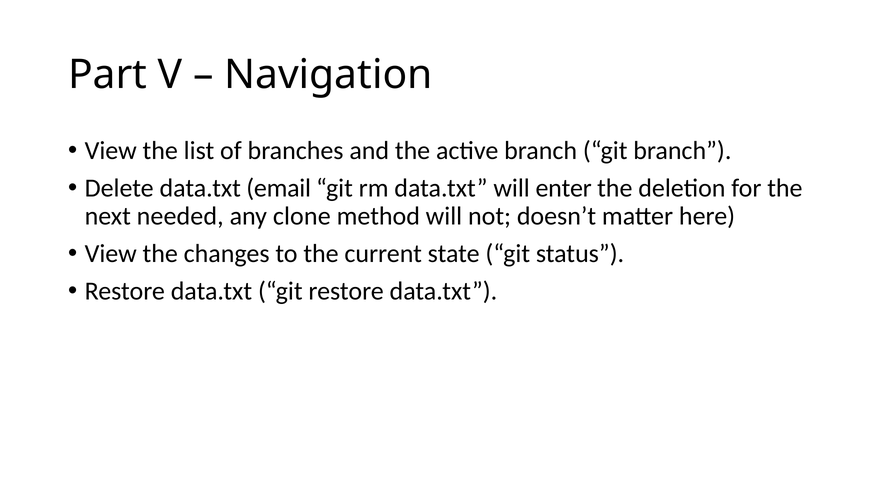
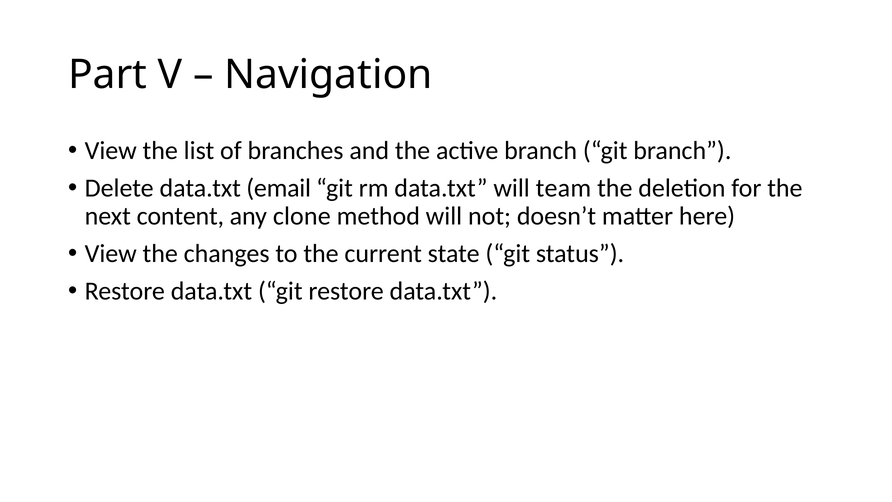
enter: enter -> team
needed: needed -> content
